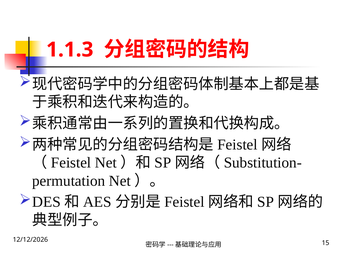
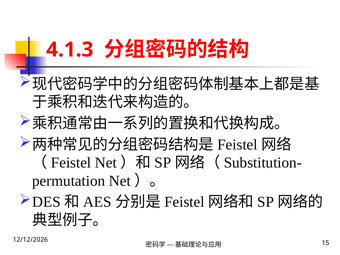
1.1.3: 1.1.3 -> 4.1.3
